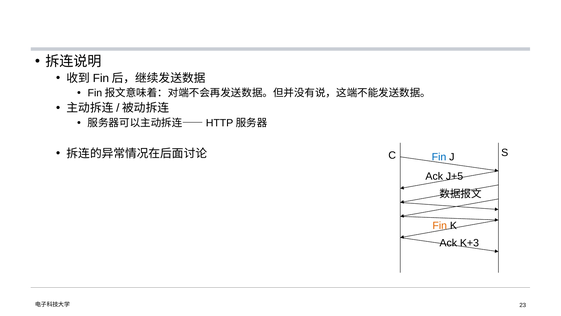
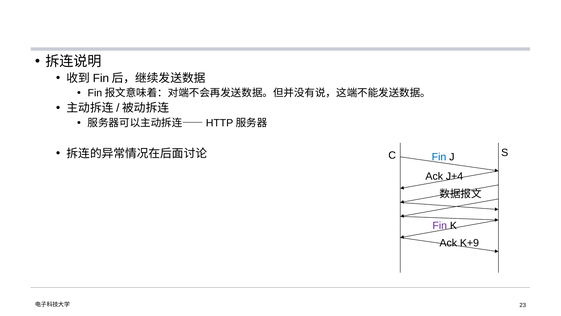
J+5: J+5 -> J+4
Fin at (440, 225) colour: orange -> purple
K+3: K+3 -> K+9
